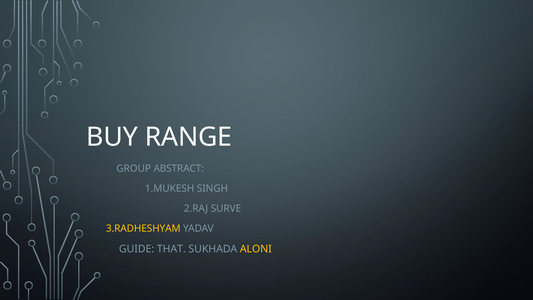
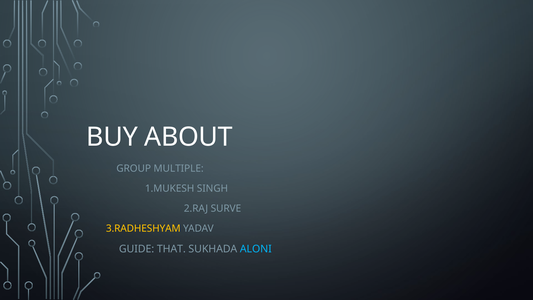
RANGE: RANGE -> ABOUT
ABSTRACT: ABSTRACT -> MULTIPLE
ALONI colour: yellow -> light blue
